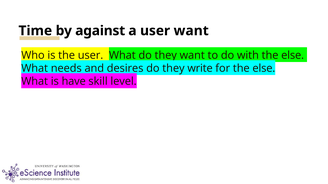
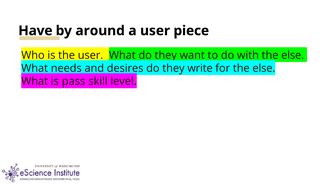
Time: Time -> Have
against: against -> around
user want: want -> piece
have: have -> pass
